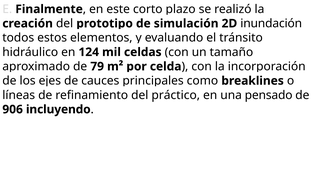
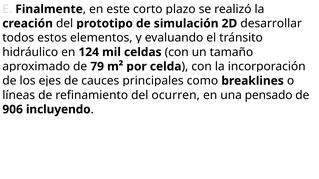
inundación: inundación -> desarrollar
práctico: práctico -> ocurren
